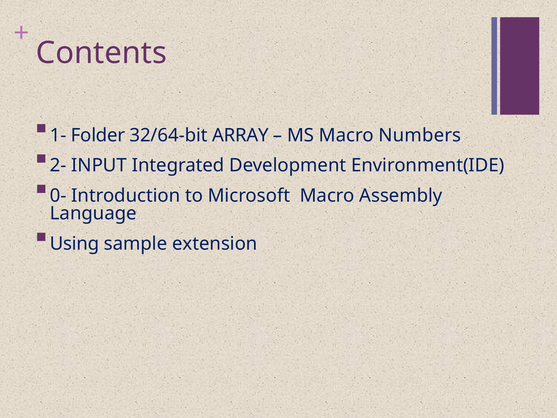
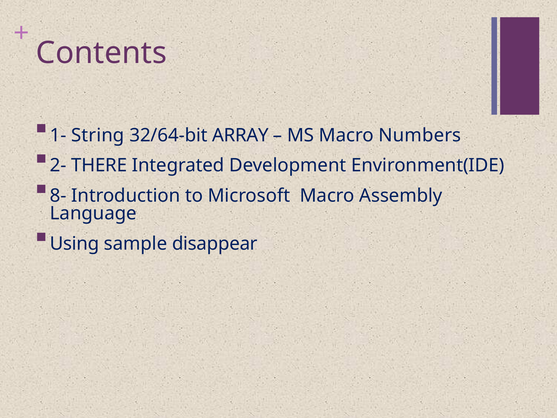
Folder: Folder -> String
INPUT: INPUT -> THERE
0-: 0- -> 8-
extension: extension -> disappear
